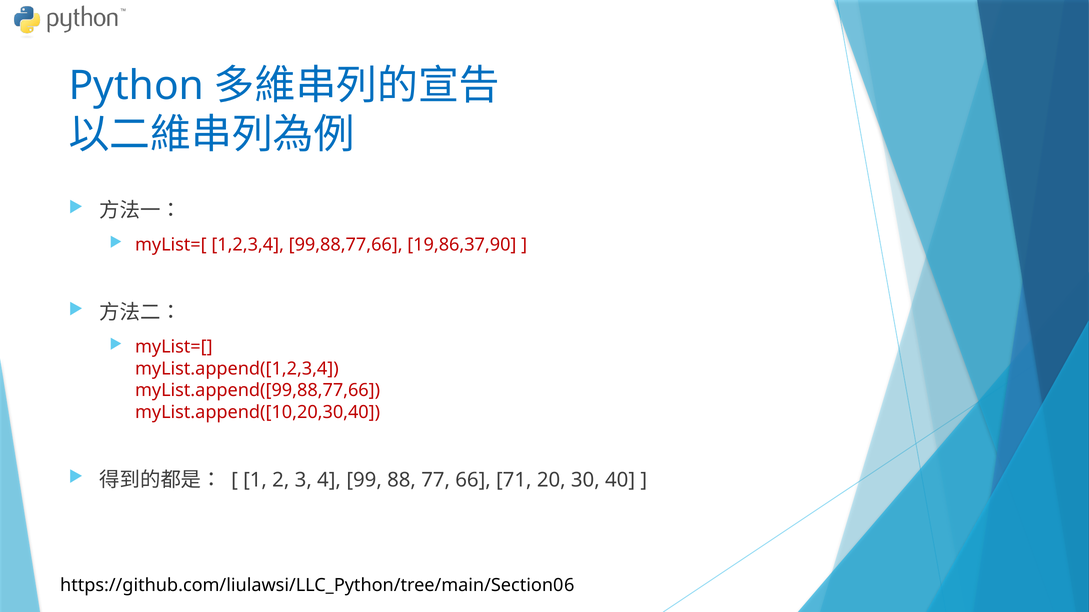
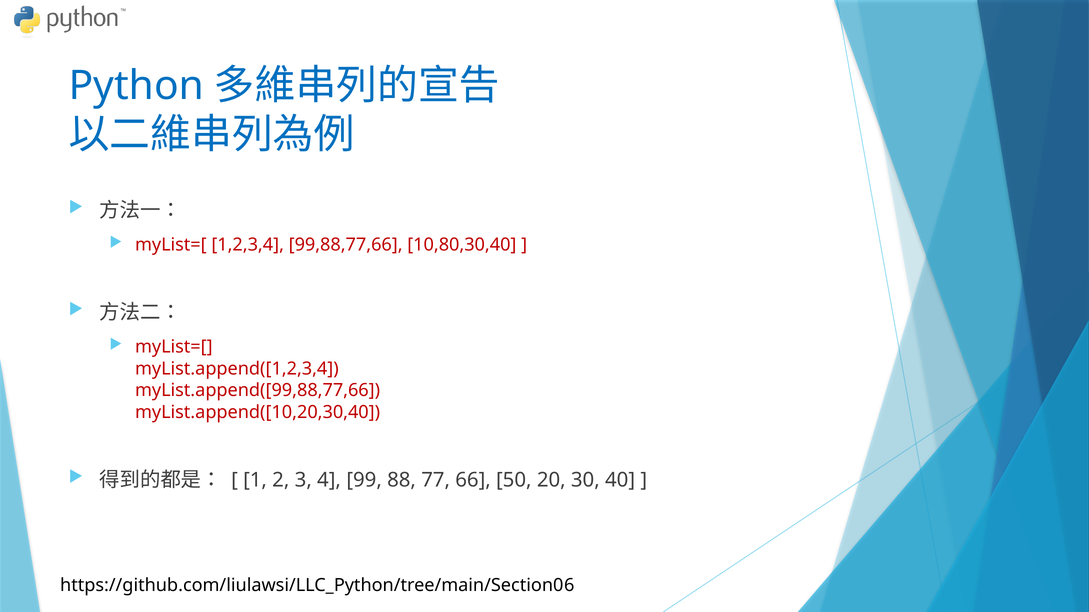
19,86,37,90: 19,86,37,90 -> 10,80,30,40
71: 71 -> 50
